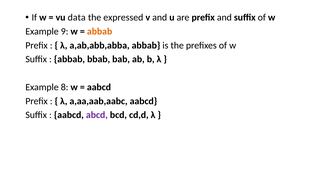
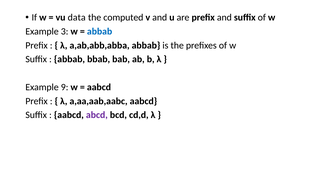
expressed: expressed -> computed
9: 9 -> 3
abbab at (100, 31) colour: orange -> blue
8: 8 -> 9
